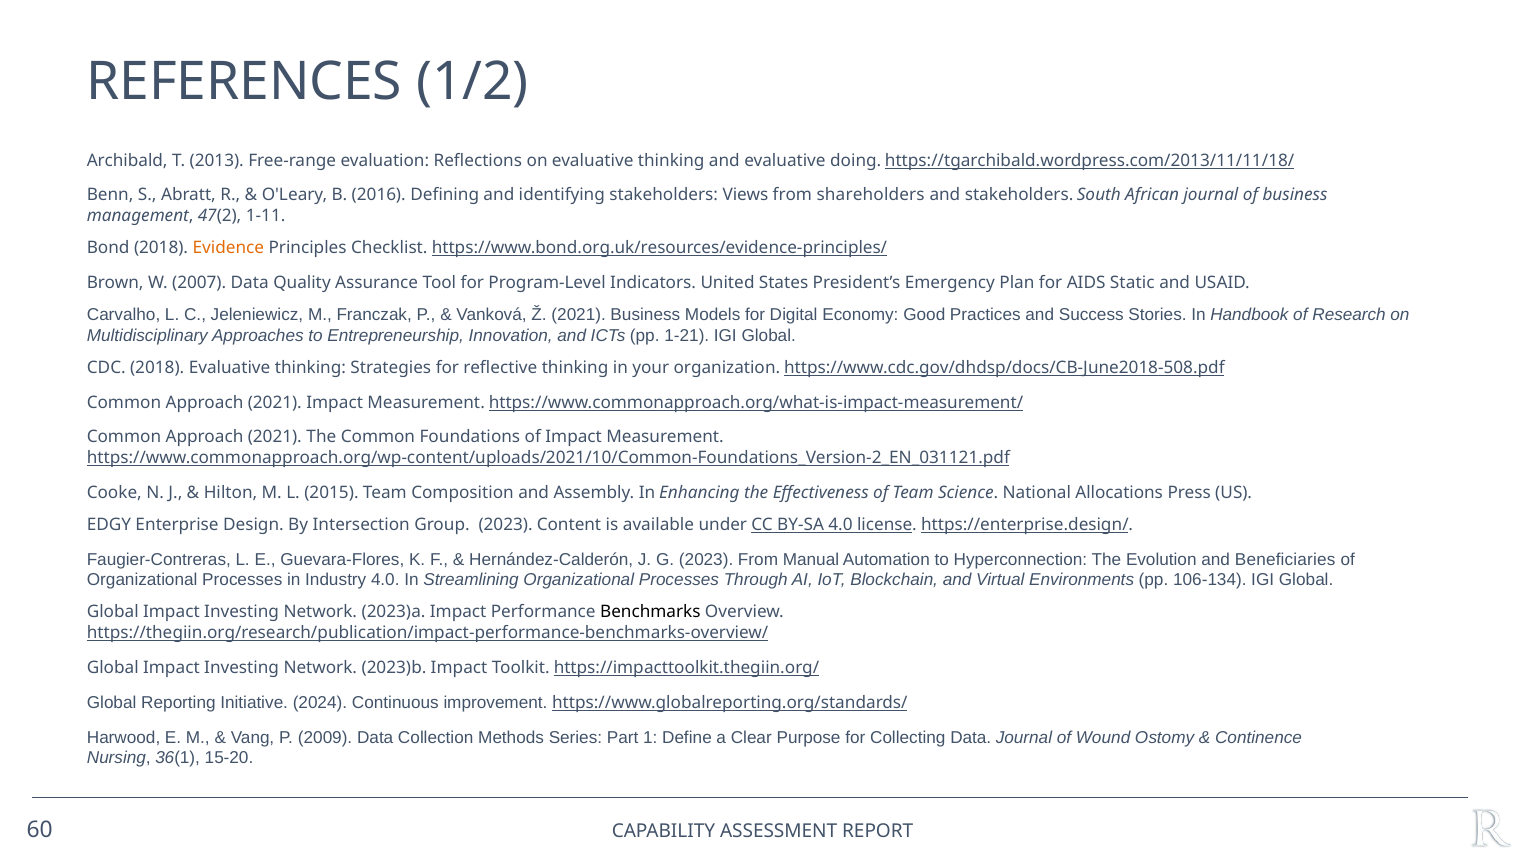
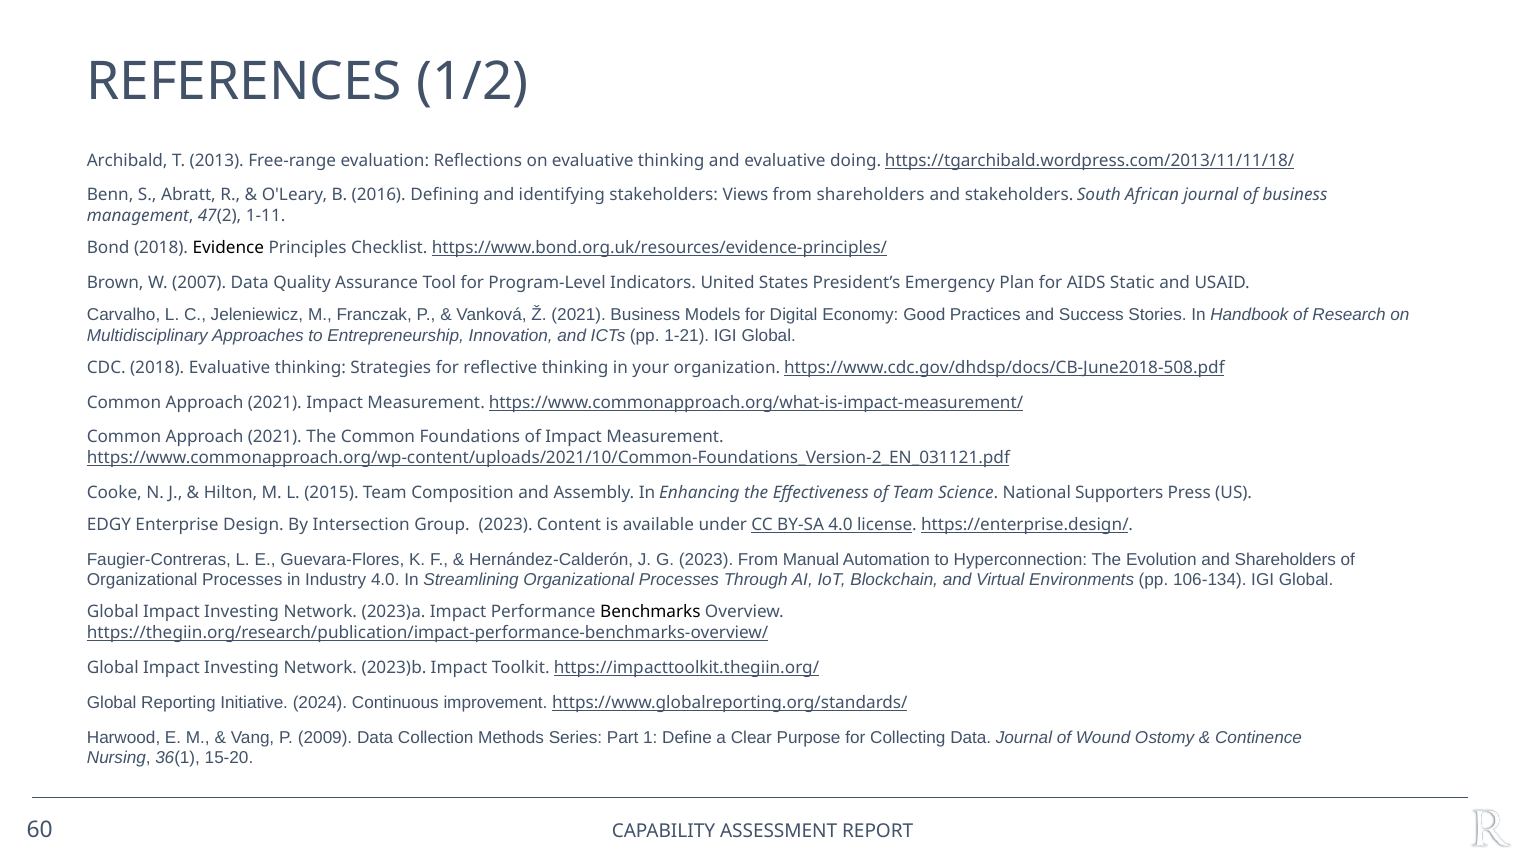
Evidence colour: orange -> black
Allocations: Allocations -> Supporters
and Beneficiaries: Beneficiaries -> Shareholders
